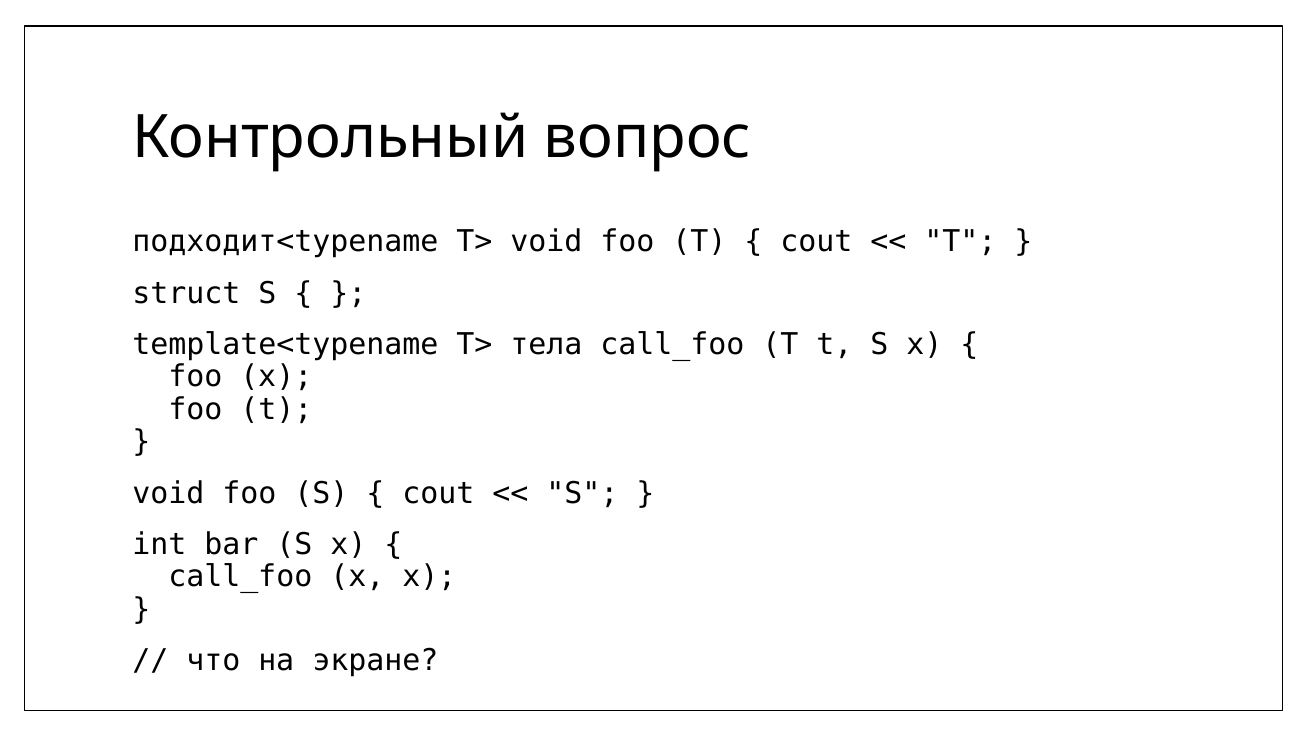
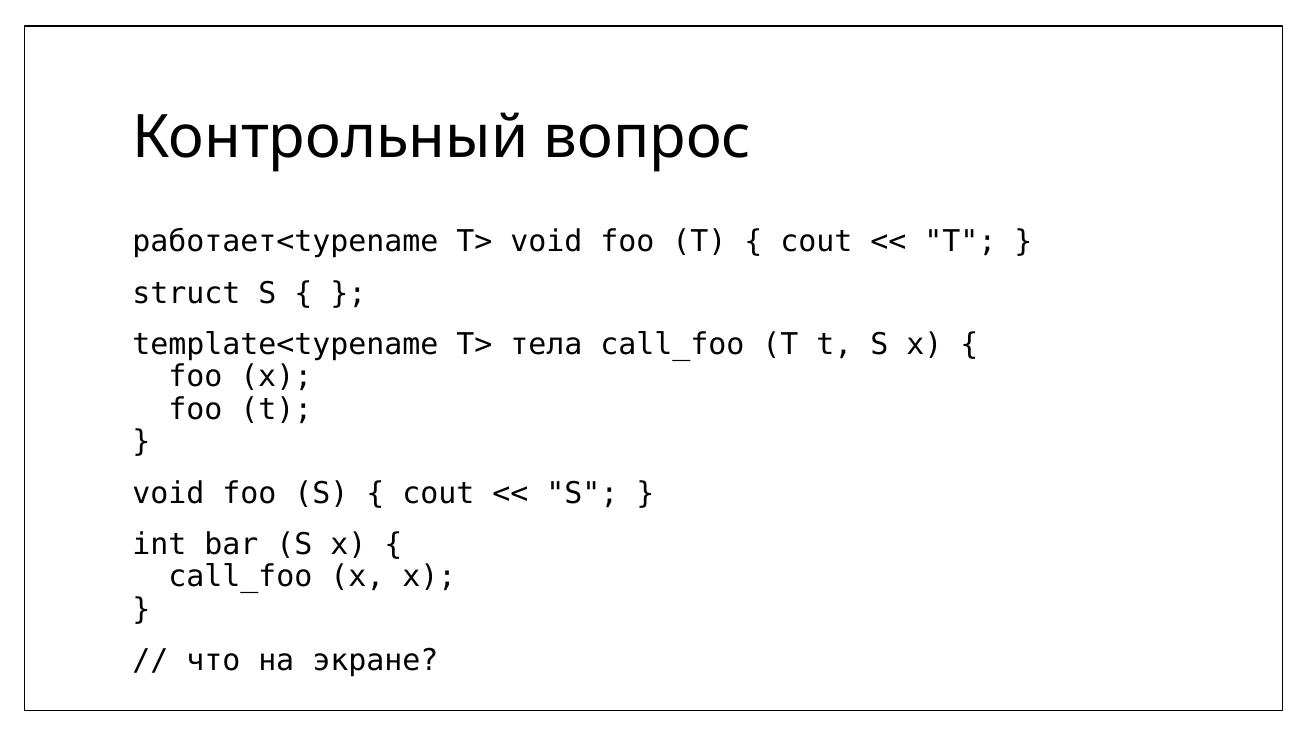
подходит<typename: подходит<typename -> работает<typename
